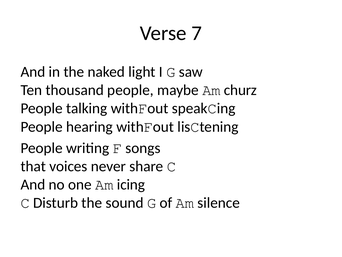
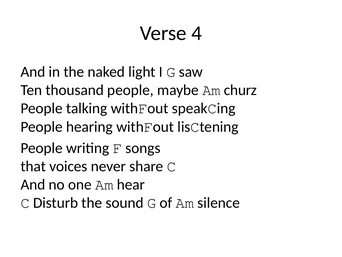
7: 7 -> 4
icing: icing -> hear
